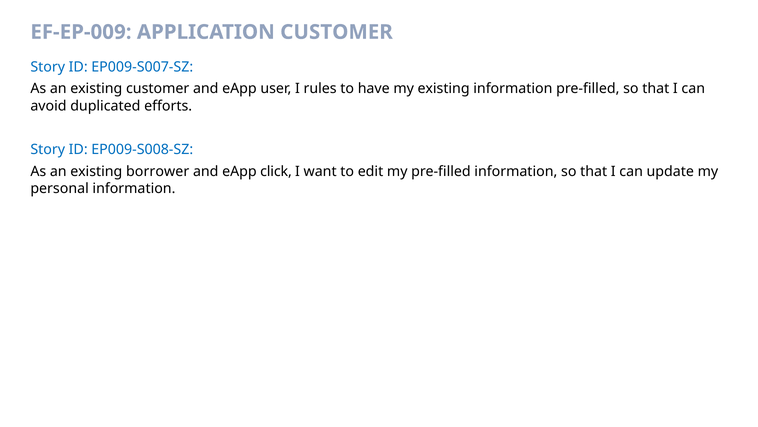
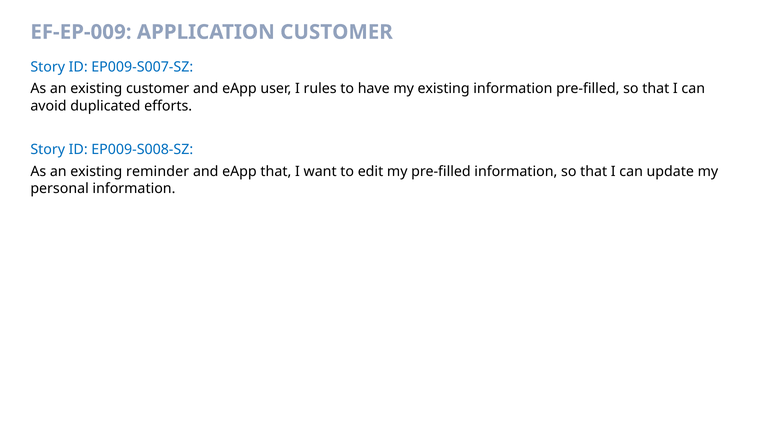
borrower: borrower -> reminder
eApp click: click -> that
